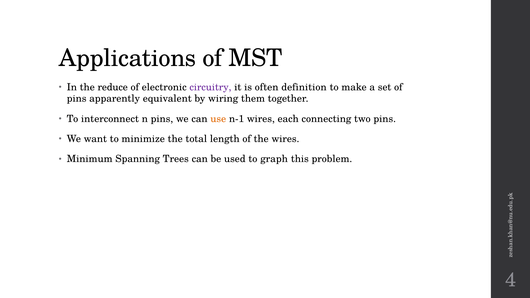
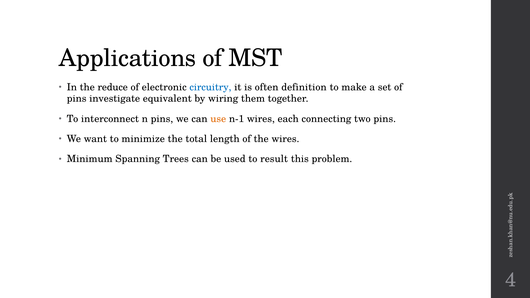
circuitry colour: purple -> blue
apparently: apparently -> investigate
graph: graph -> result
